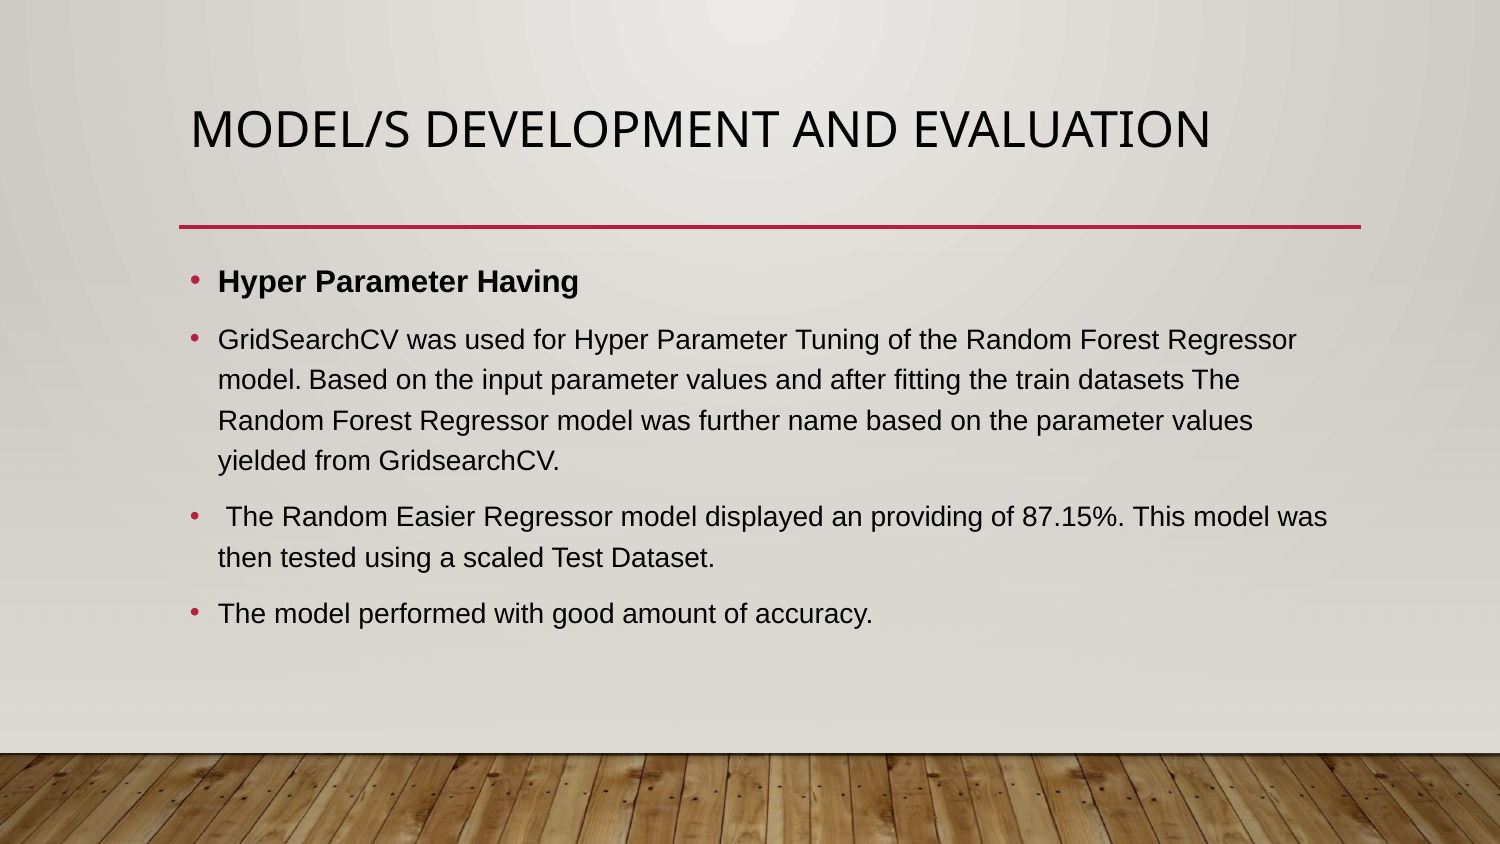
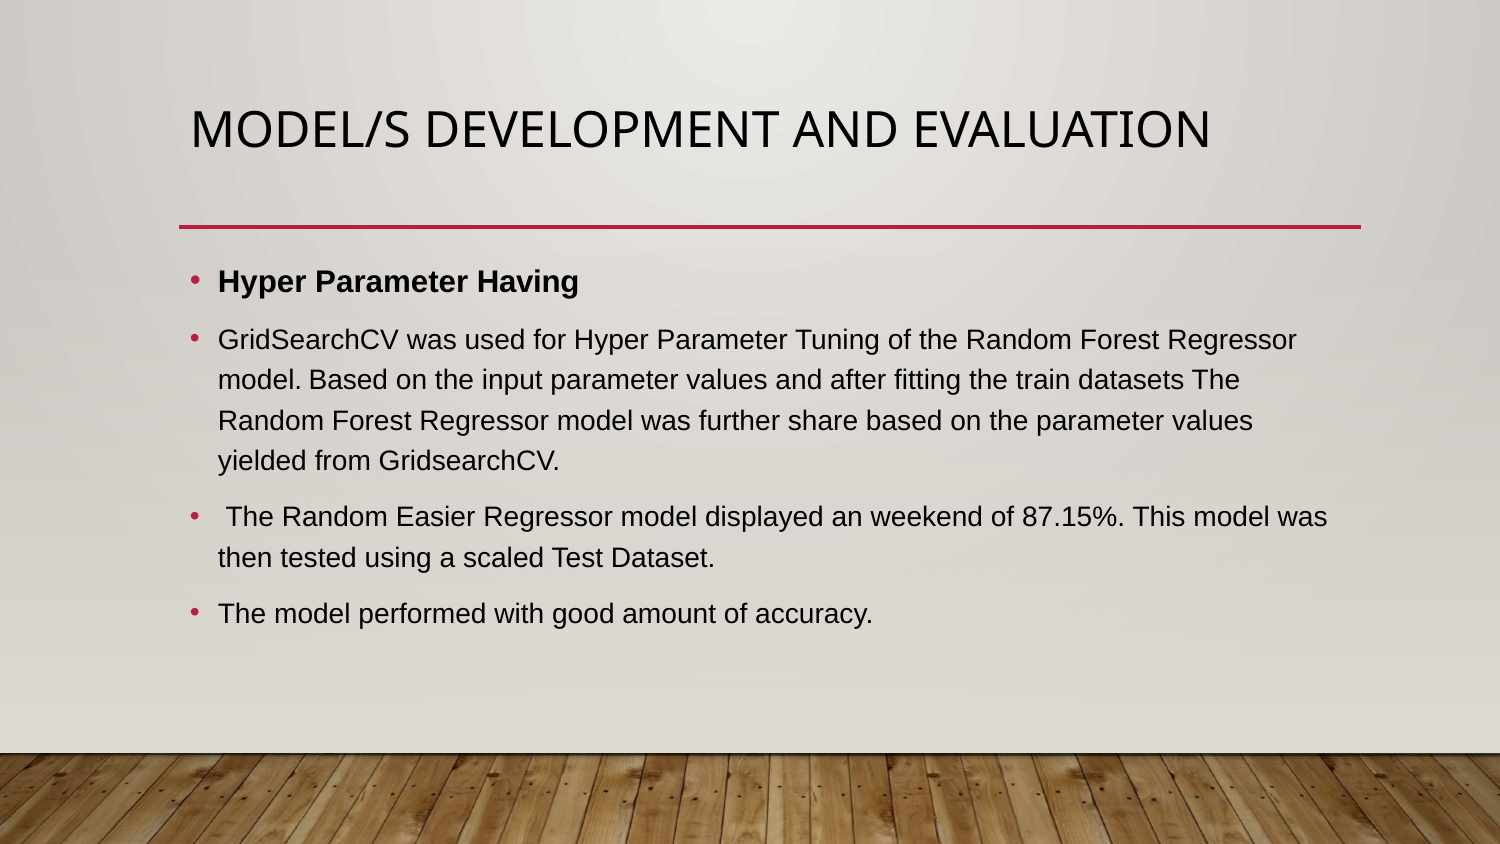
name: name -> share
providing: providing -> weekend
